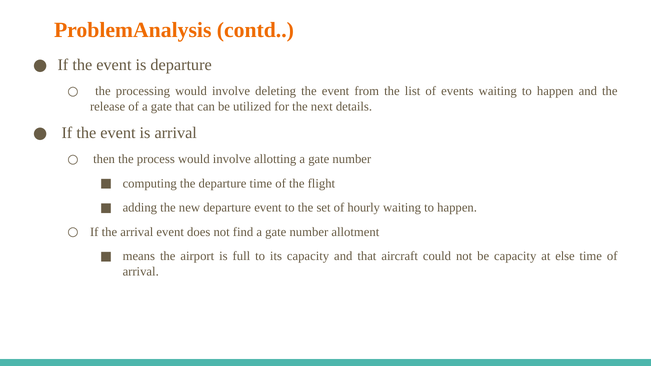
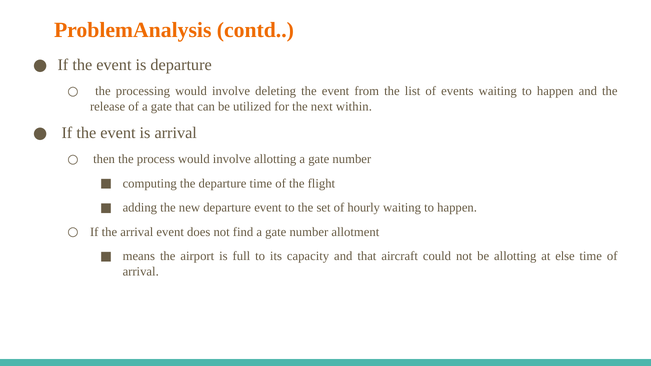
details: details -> within
be capacity: capacity -> allotting
